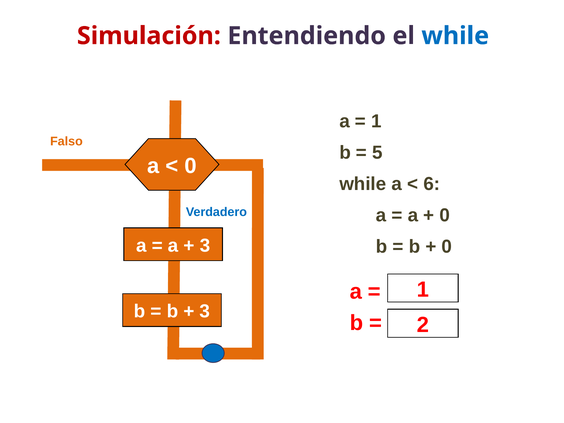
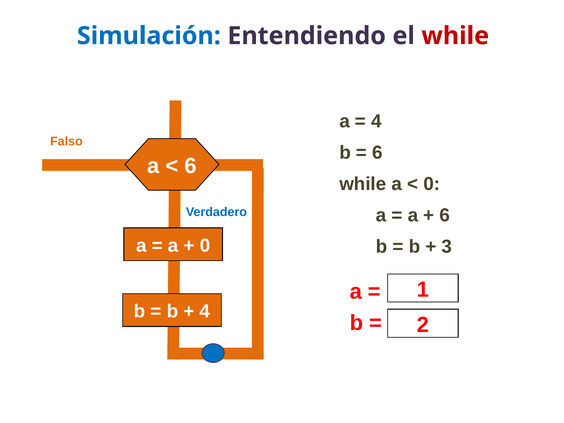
Simulación colour: red -> blue
while at (455, 36) colour: blue -> red
1 at (376, 121): 1 -> 4
5 at (377, 153): 5 -> 6
0 at (191, 166): 0 -> 6
6 at (432, 184): 6 -> 0
0 at (445, 215): 0 -> 6
3 at (205, 246): 3 -> 0
0 at (447, 247): 0 -> 3
3 at (205, 311): 3 -> 4
